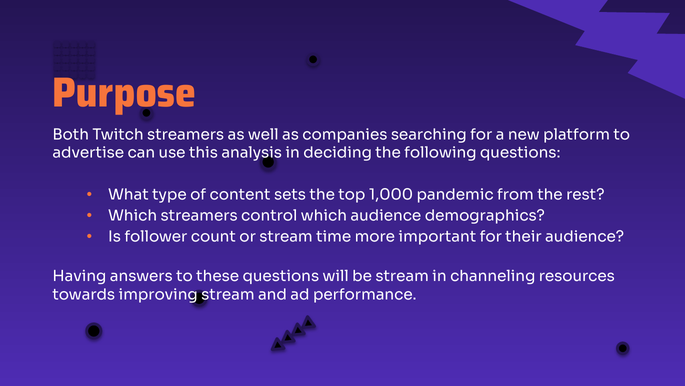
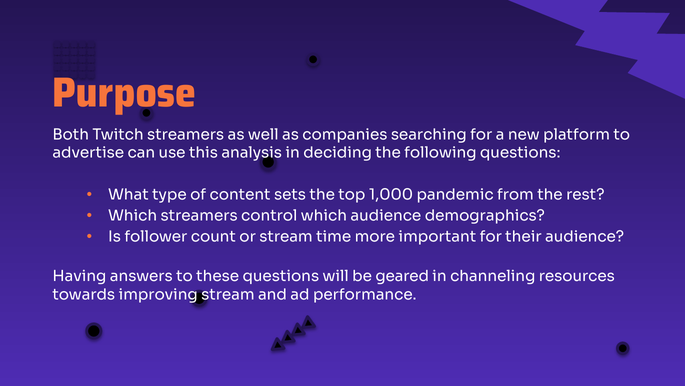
be stream: stream -> geared
